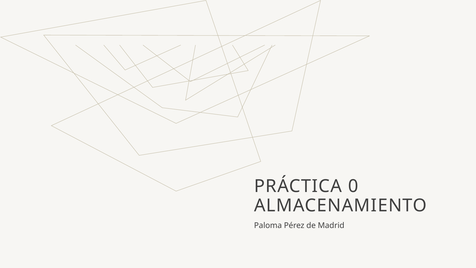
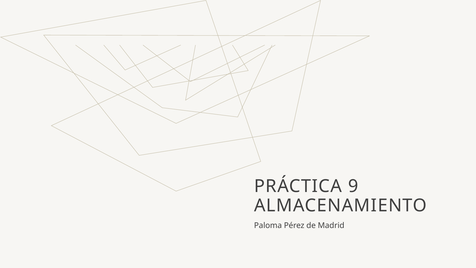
0: 0 -> 9
